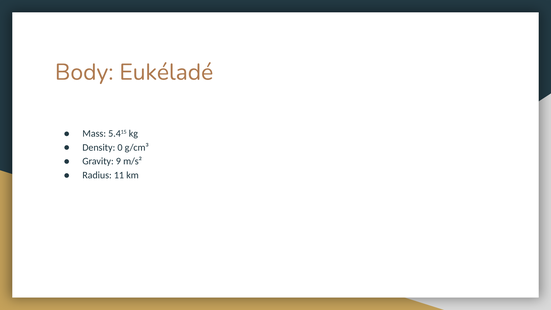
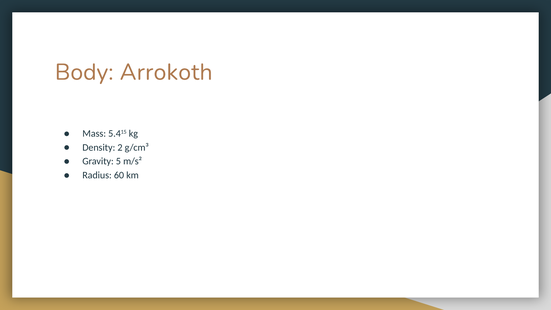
Eukéladé: Eukéladé -> Arrokoth
0: 0 -> 2
9: 9 -> 5
11: 11 -> 60
